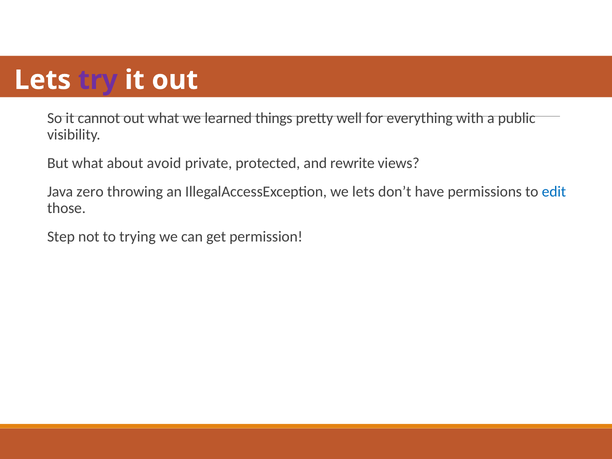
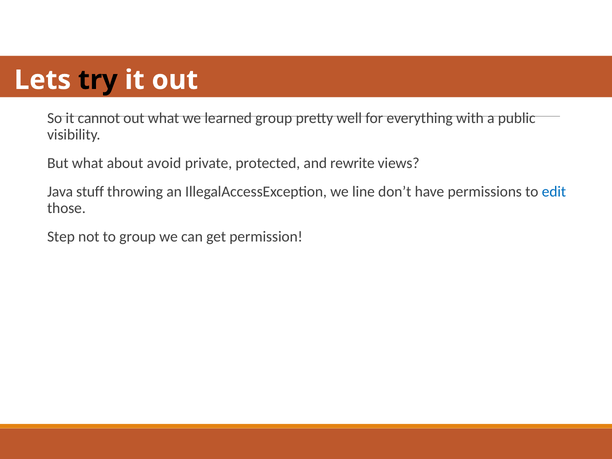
try colour: purple -> black
learned things: things -> group
zero: zero -> stuff
we lets: lets -> line
to trying: trying -> group
